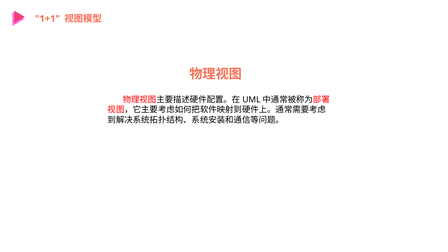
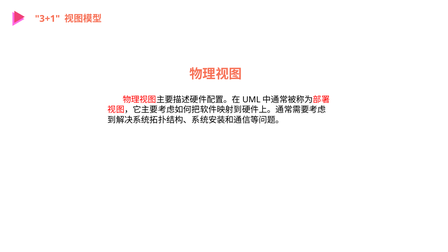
1+1: 1+1 -> 3+1
